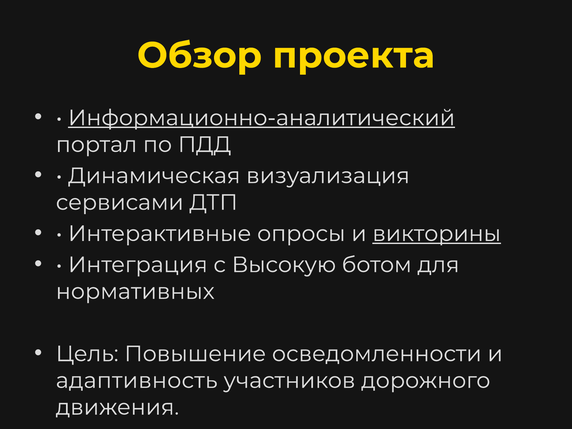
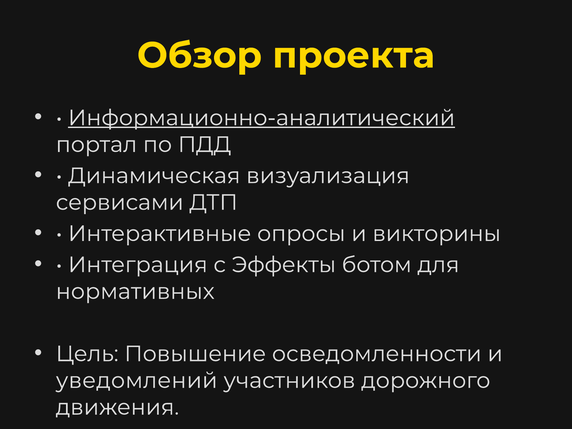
викторины underline: present -> none
Высокую: Высокую -> Эффекты
адаптивность: адаптивность -> уведомлений
